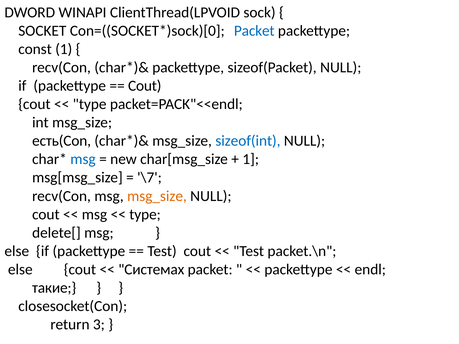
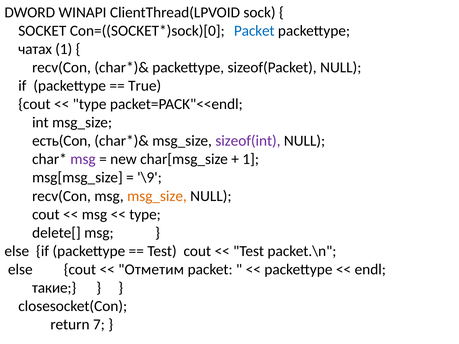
const: const -> чатах
Cout at (145, 86): Cout -> True
sizeof(int colour: blue -> purple
msg at (83, 159) colour: blue -> purple
\7: \7 -> \9
Системах: Системах -> Отметим
3: 3 -> 7
